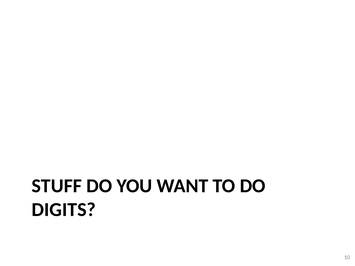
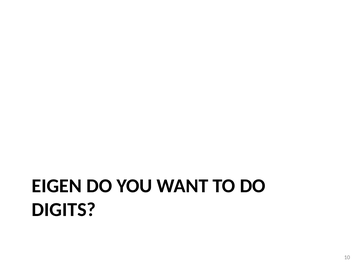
STUFF: STUFF -> EIGEN
